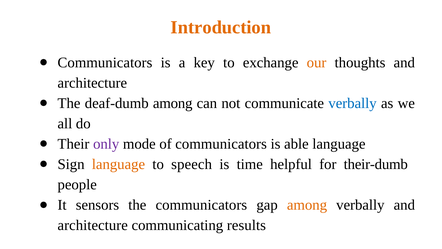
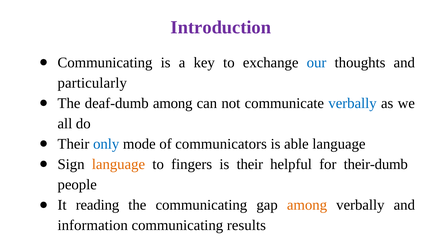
Introduction colour: orange -> purple
Communicators at (105, 63): Communicators -> Communicating
our colour: orange -> blue
architecture at (92, 83): architecture -> particularly
only colour: purple -> blue
speech: speech -> fingers
is time: time -> their
sensors: sensors -> reading
the communicators: communicators -> communicating
architecture at (93, 225): architecture -> information
